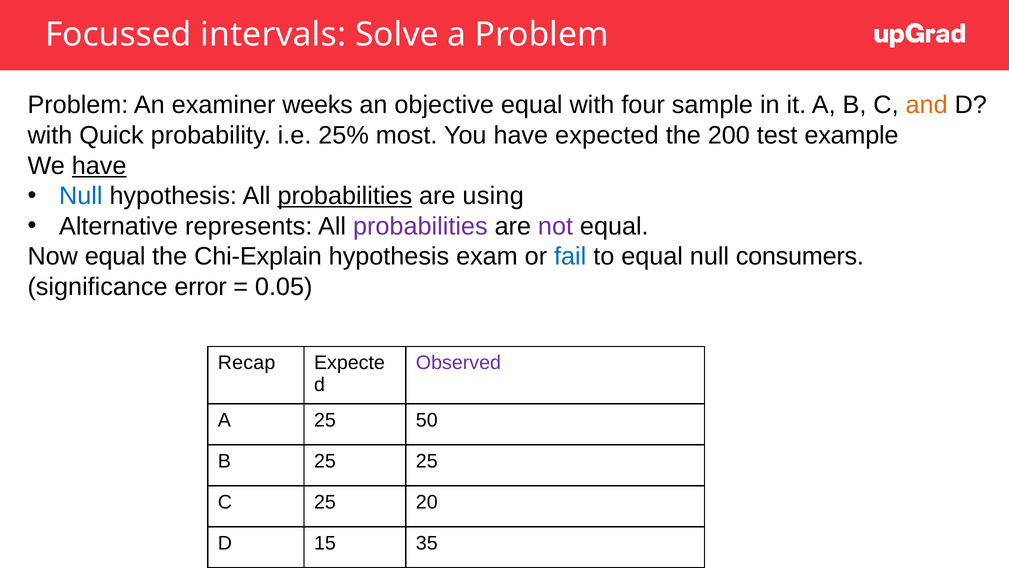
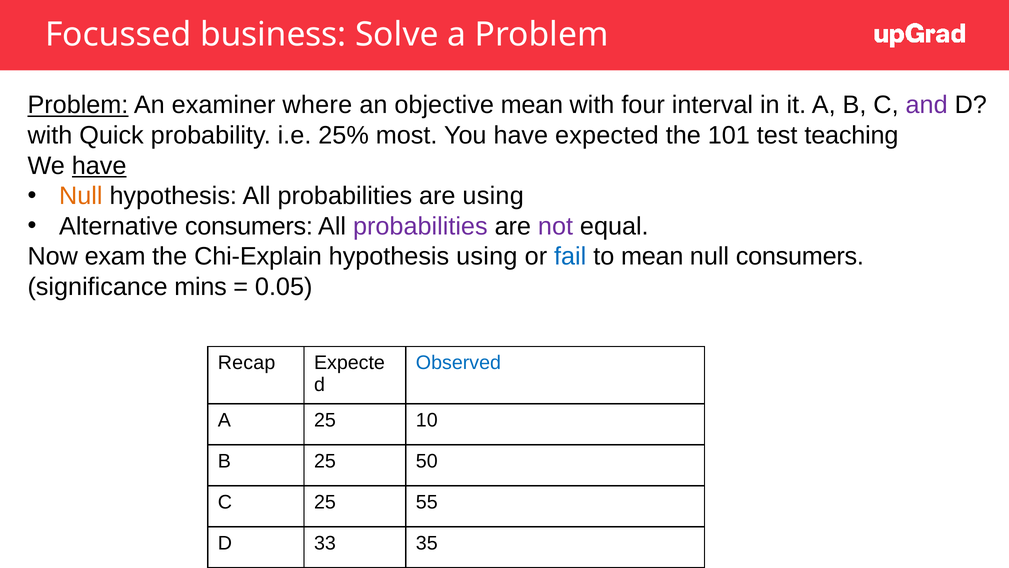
intervals: intervals -> business
Problem at (78, 105) underline: none -> present
weeks: weeks -> where
objective equal: equal -> mean
sample: sample -> interval
and colour: orange -> purple
200: 200 -> 101
example: example -> teaching
Null at (81, 196) colour: blue -> orange
probabilities at (345, 196) underline: present -> none
Alternative represents: represents -> consumers
Now equal: equal -> exam
hypothesis exam: exam -> using
to equal: equal -> mean
error: error -> mins
Observed colour: purple -> blue
50: 50 -> 10
25 25: 25 -> 50
20: 20 -> 55
15: 15 -> 33
